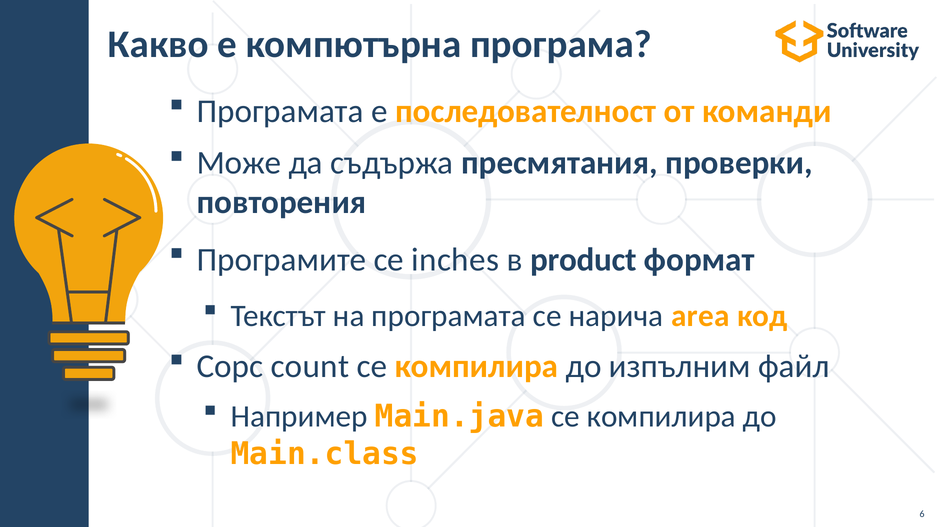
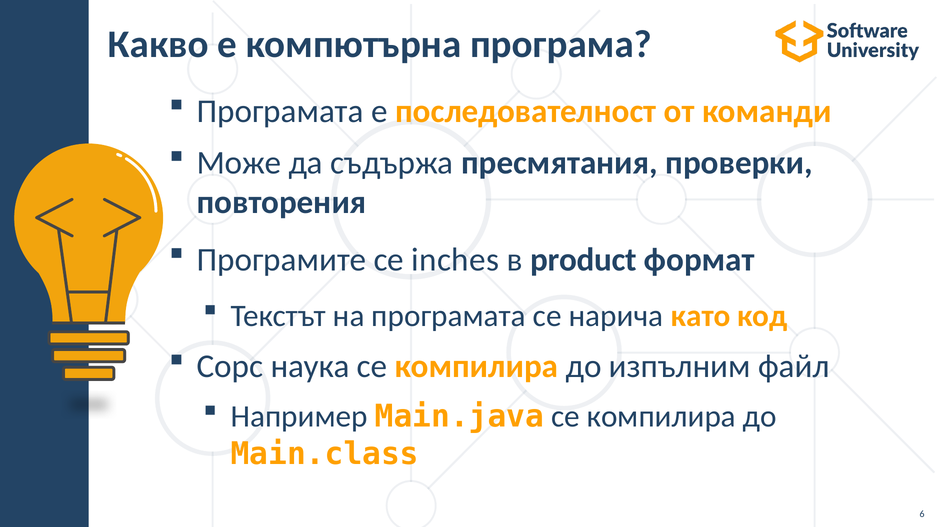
area: area -> като
count: count -> наука
